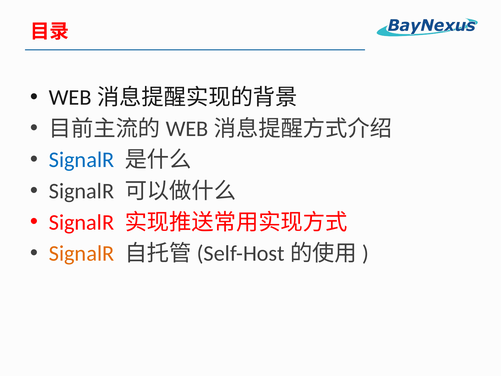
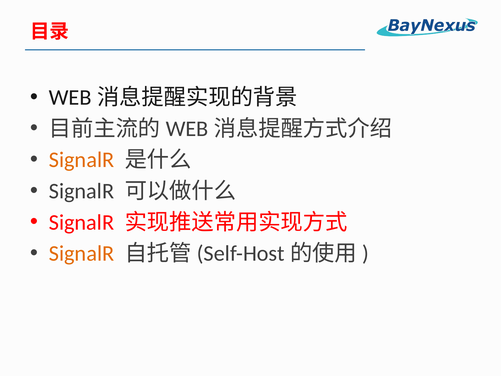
SignalR at (82, 160) colour: blue -> orange
